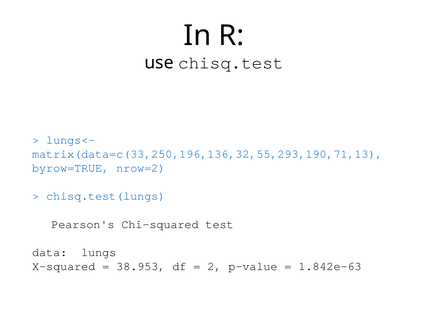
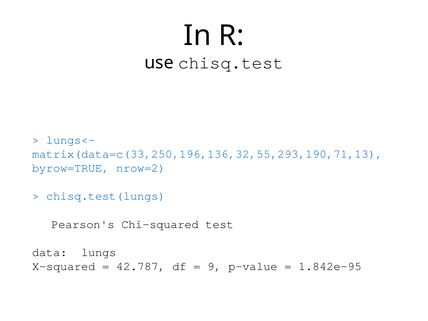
38.953: 38.953 -> 42.787
2: 2 -> 9
1.842e-63: 1.842e-63 -> 1.842e-95
